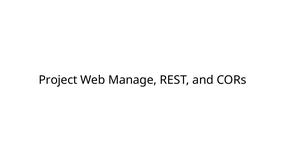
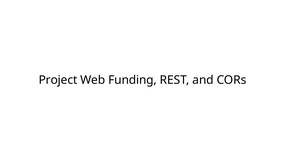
Manage: Manage -> Funding
